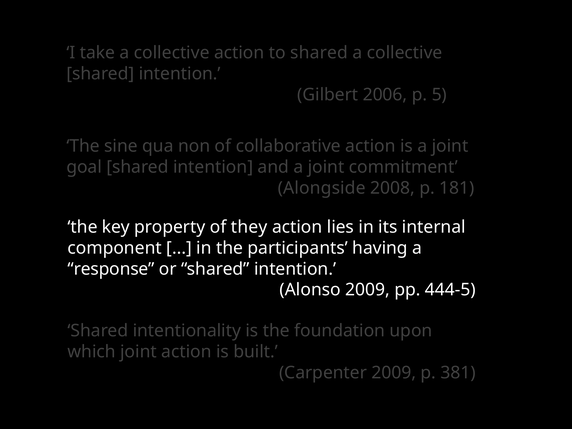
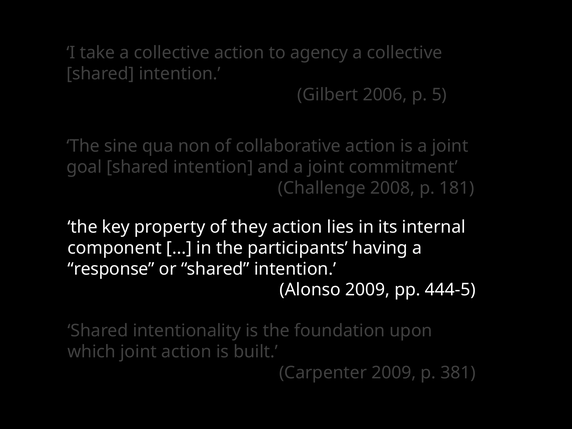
to shared: shared -> agency
Alongside: Alongside -> Challenge
